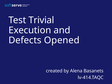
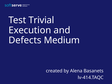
Opened: Opened -> Medium
